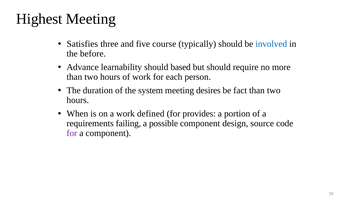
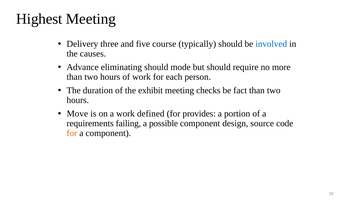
Satisfies: Satisfies -> Delivery
before: before -> causes
learnability: learnability -> eliminating
based: based -> mode
system: system -> exhibit
desires: desires -> checks
When: When -> Move
for at (72, 133) colour: purple -> orange
